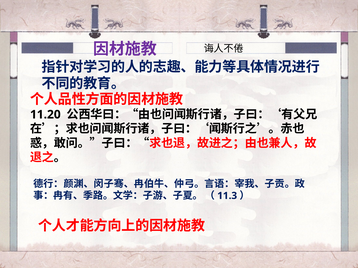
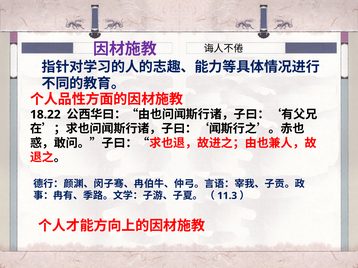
11.20: 11.20 -> 18.22
